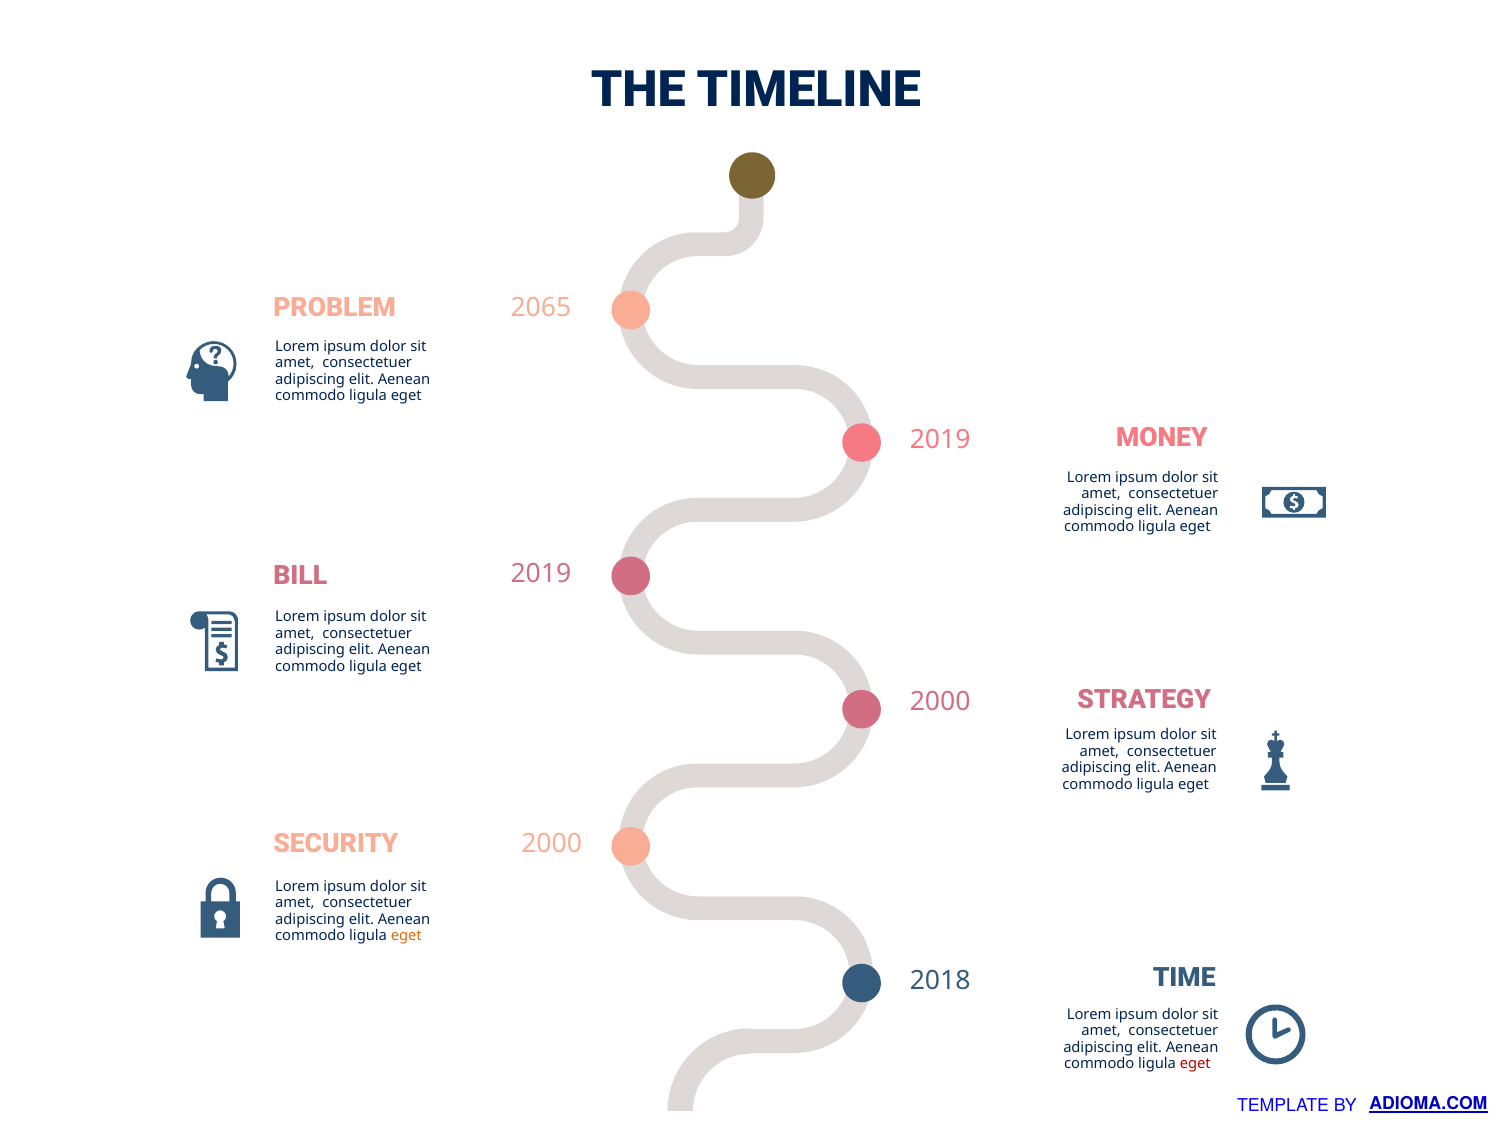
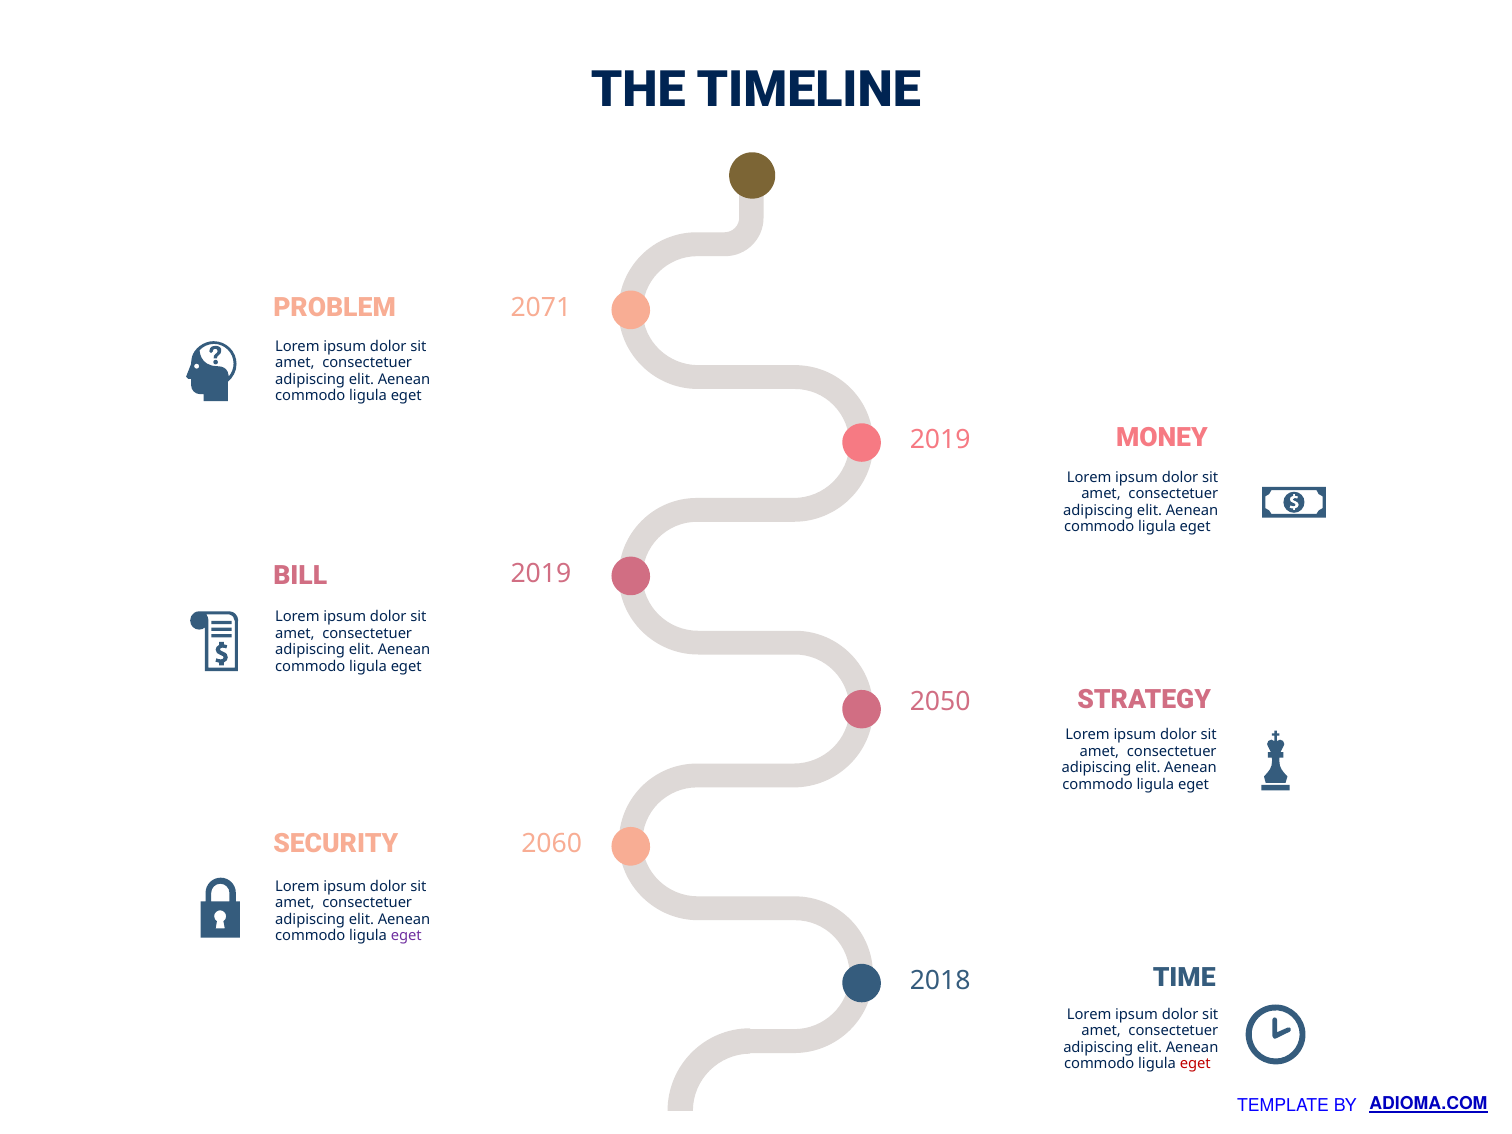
2065: 2065 -> 2071
2000 at (940, 702): 2000 -> 2050
2000 at (552, 844): 2000 -> 2060
eget at (406, 936) colour: orange -> purple
